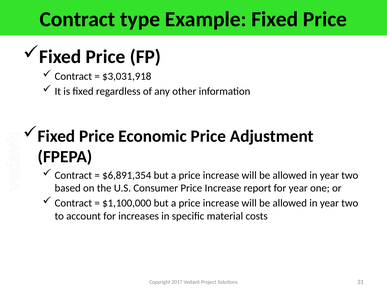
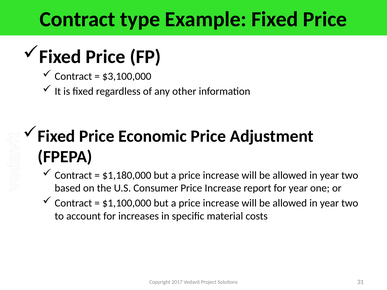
$3,031,918: $3,031,918 -> $3,100,000
$6,891,354: $6,891,354 -> $1,180,000
